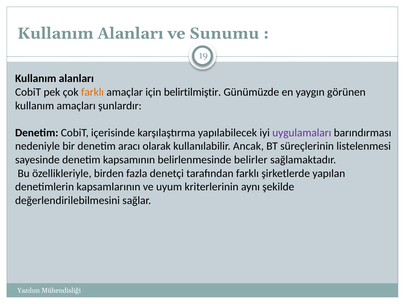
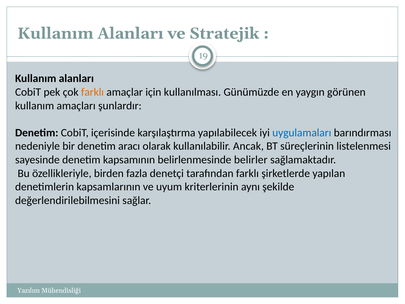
Sunumu: Sunumu -> Stratejik
belirtilmiştir: belirtilmiştir -> kullanılması
uygulamaları colour: purple -> blue
